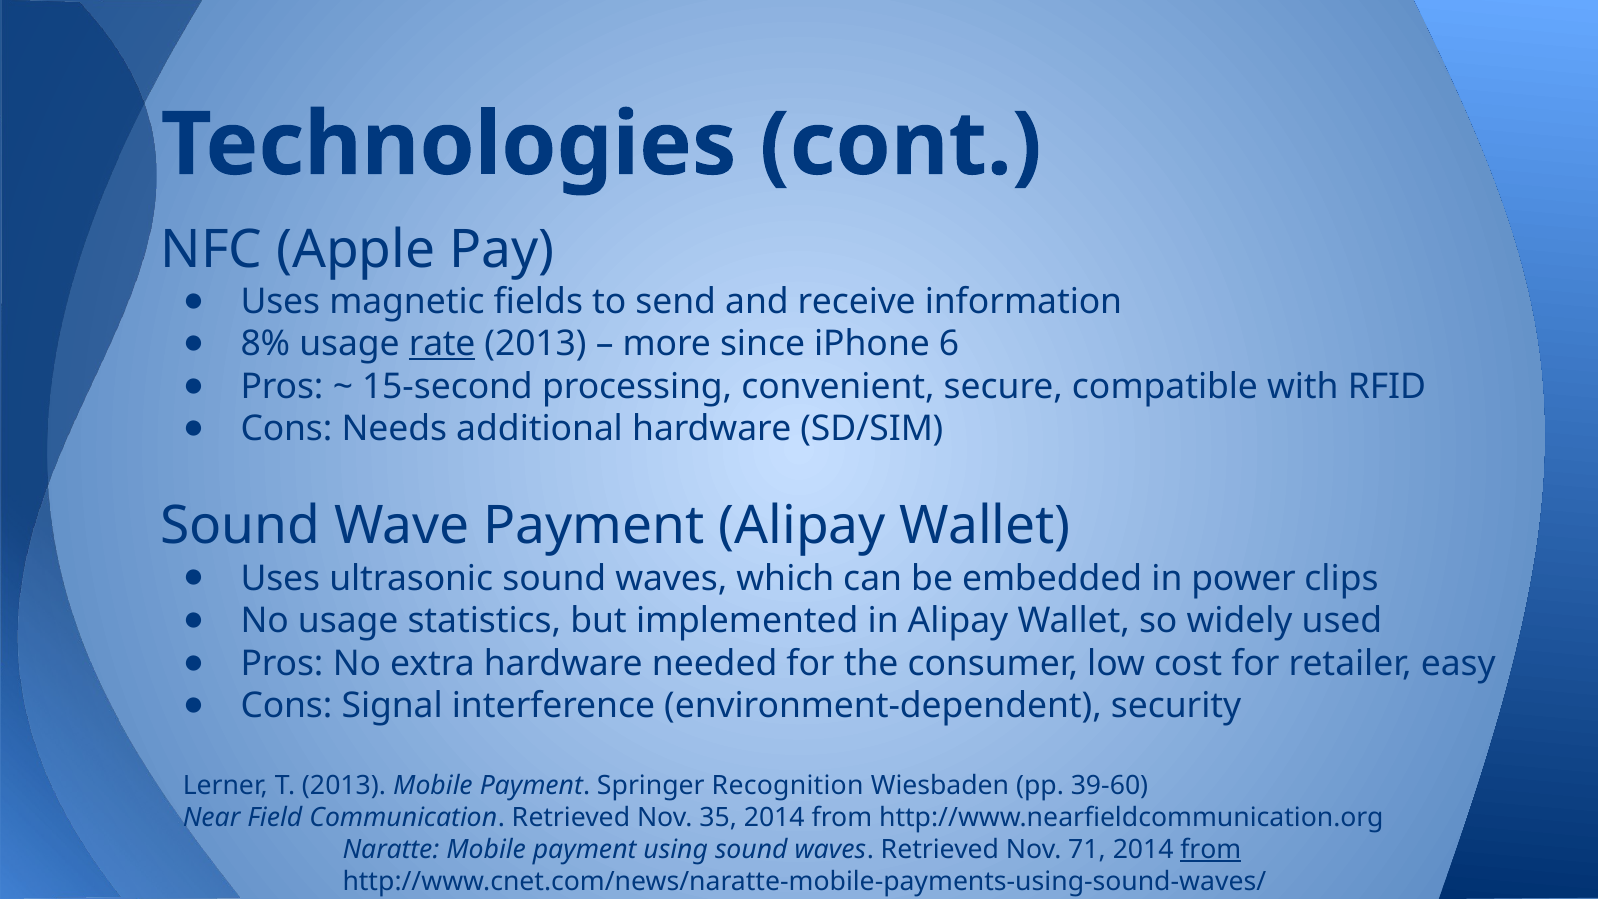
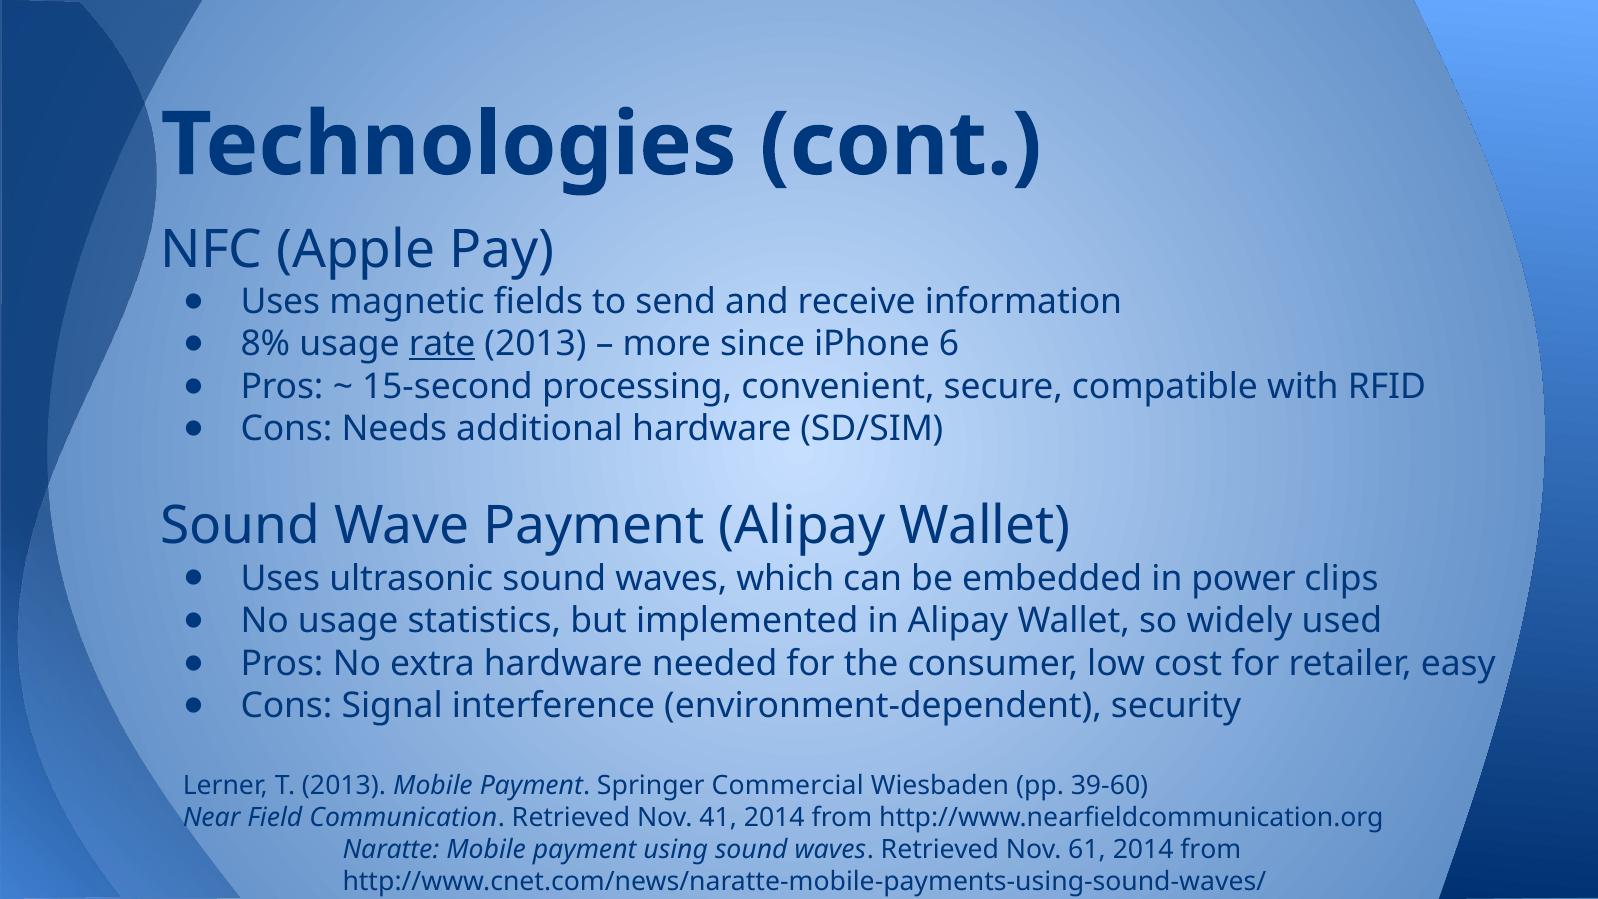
Recognition: Recognition -> Commercial
35: 35 -> 41
71: 71 -> 61
from at (1211, 849) underline: present -> none
